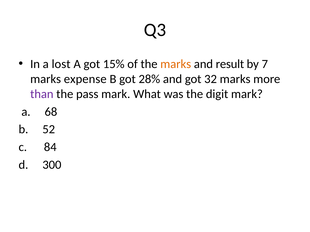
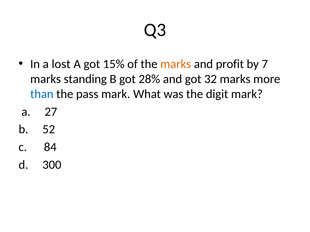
result: result -> profit
expense: expense -> standing
than colour: purple -> blue
68: 68 -> 27
